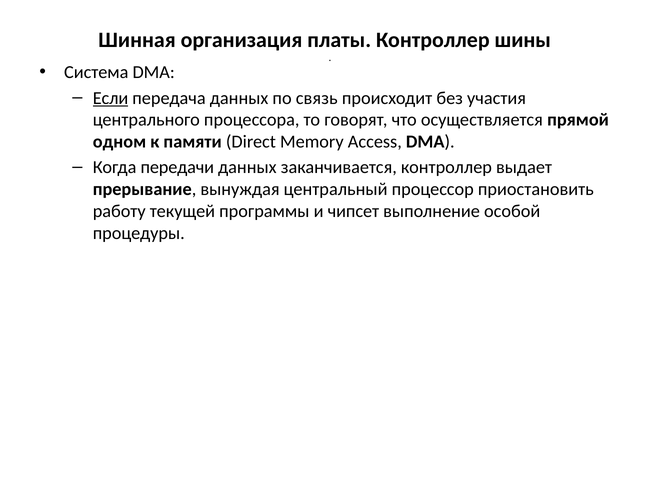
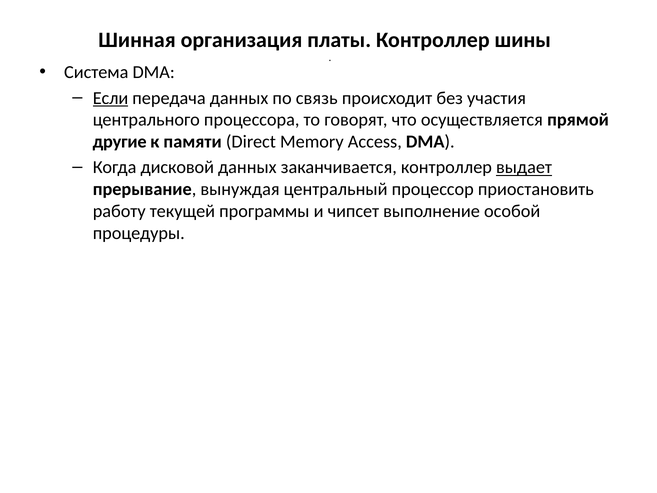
одном: одном -> другие
передачи: передачи -> дисковой
выдает underline: none -> present
